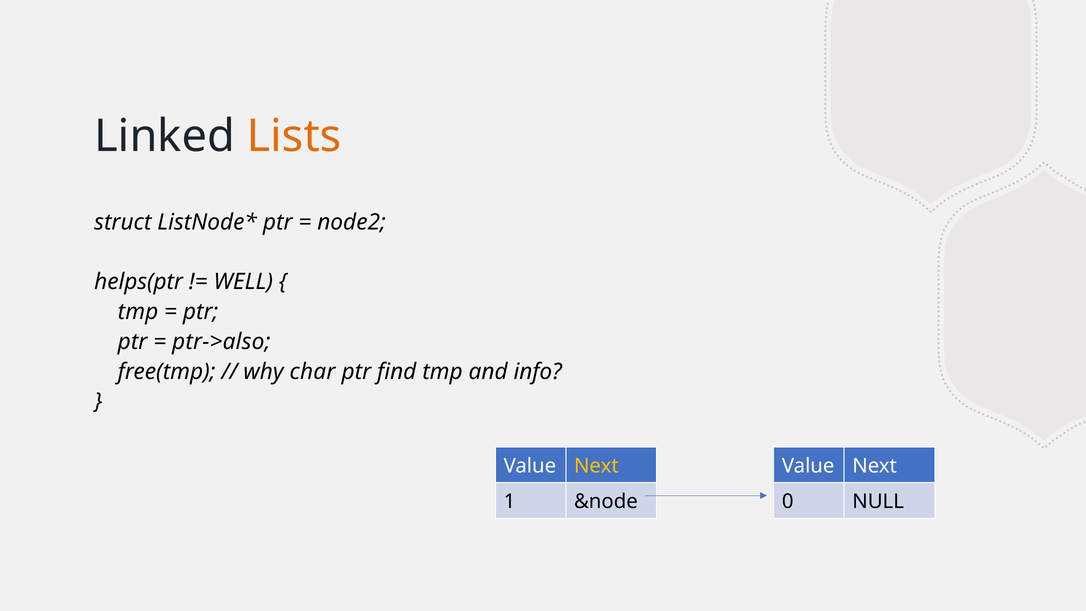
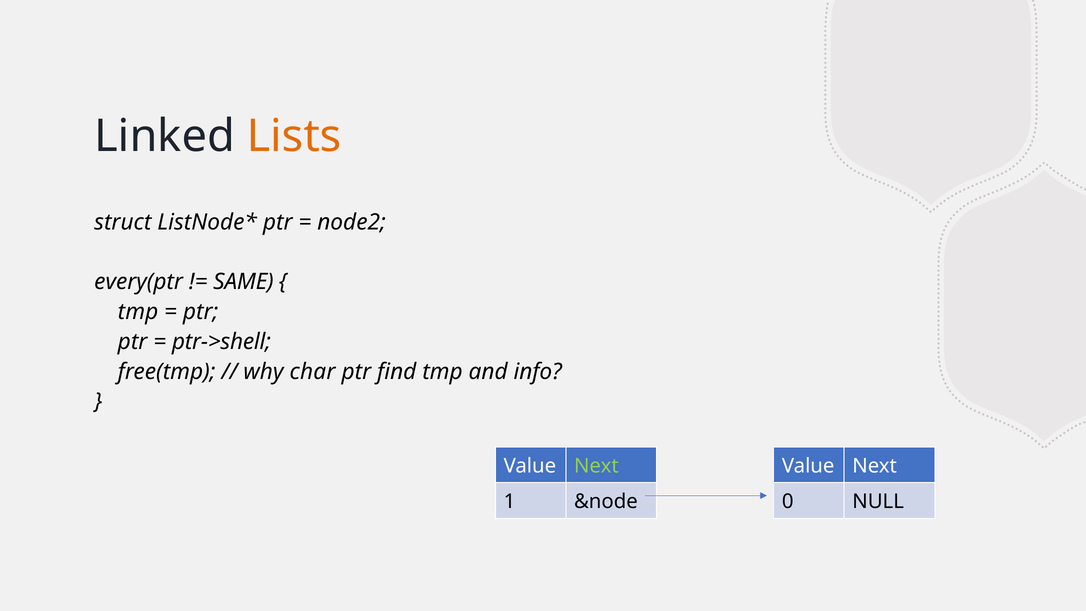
helps(ptr: helps(ptr -> every(ptr
WELL: WELL -> SAME
ptr->also: ptr->also -> ptr->shell
Next at (596, 466) colour: yellow -> light green
